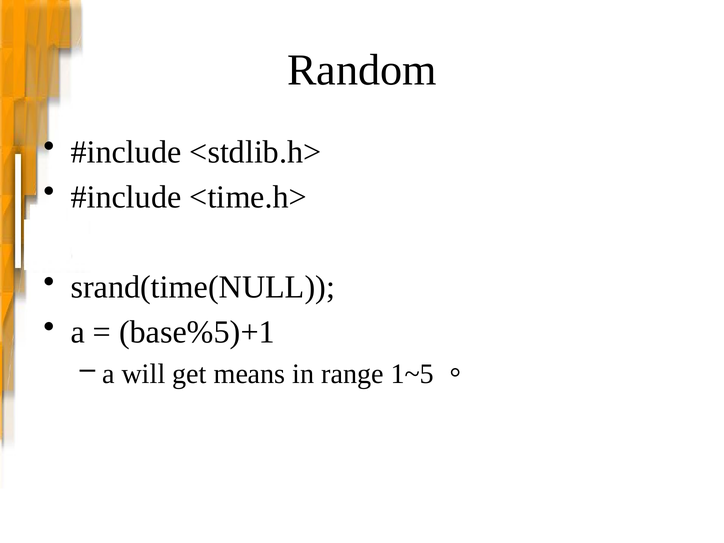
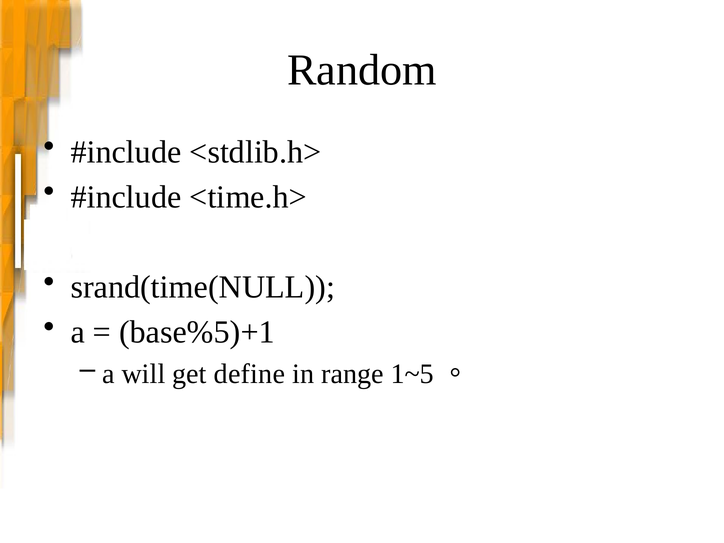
means: means -> define
